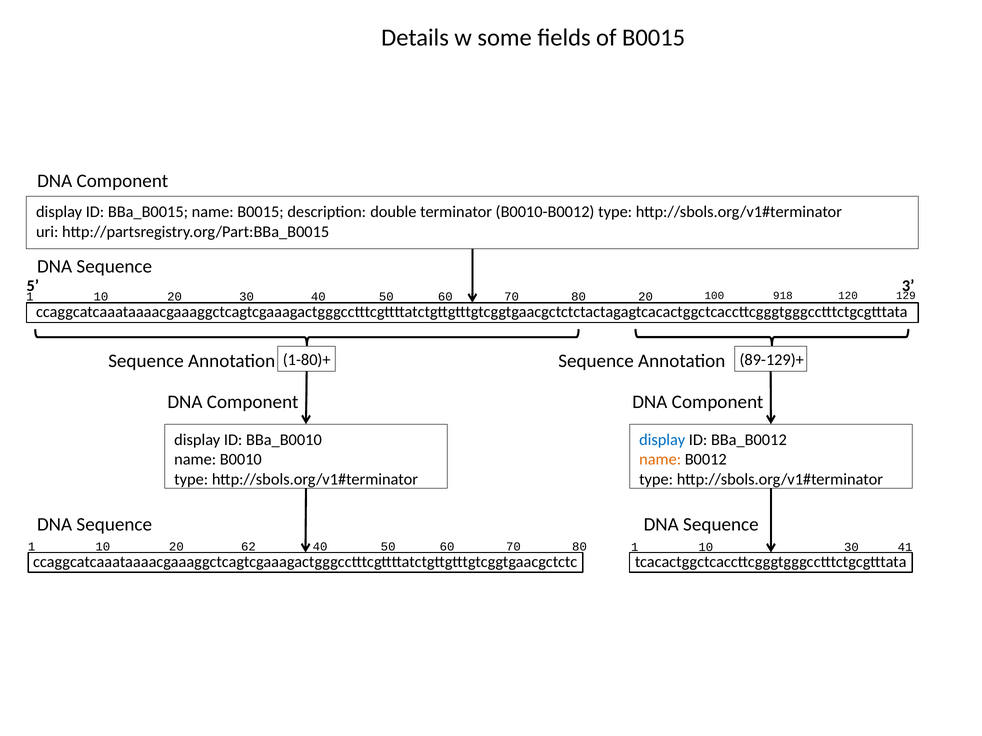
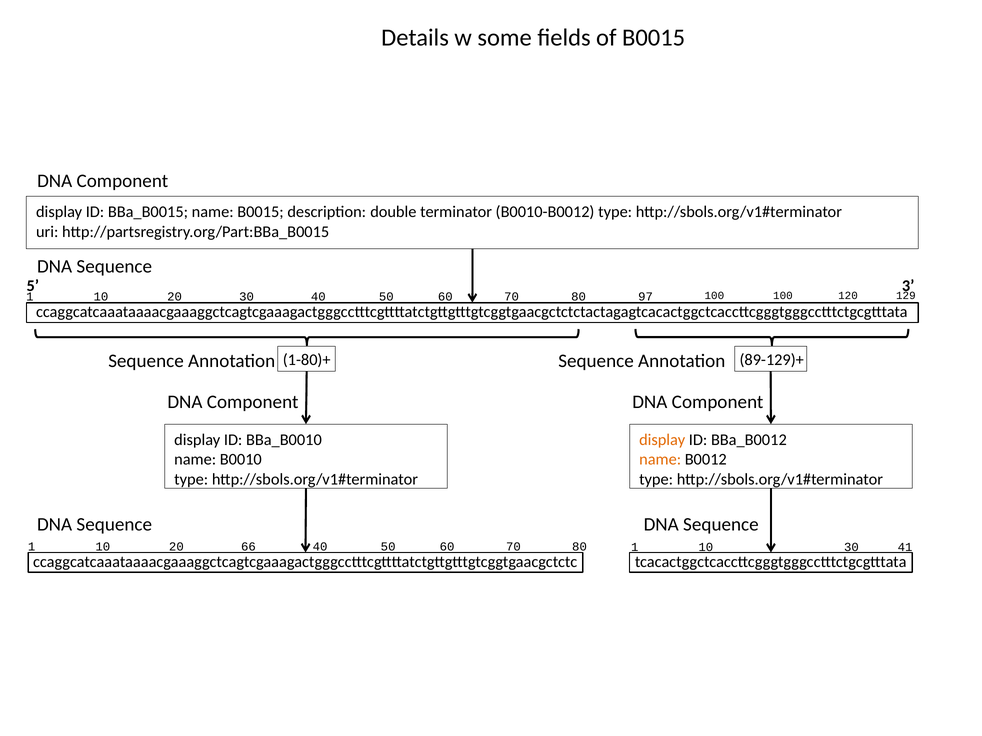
80 20: 20 -> 97
10 918: 918 -> 100
display at (662, 440) colour: blue -> orange
62: 62 -> 66
